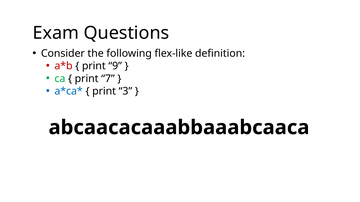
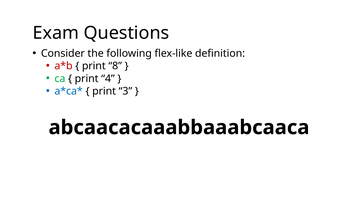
9: 9 -> 8
7: 7 -> 4
